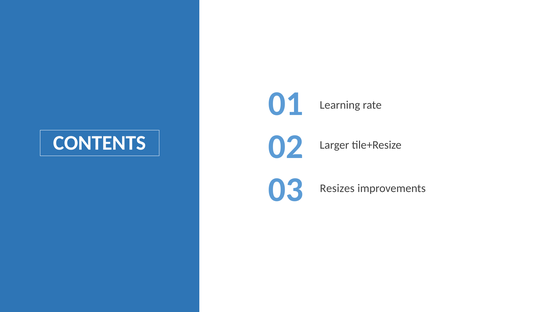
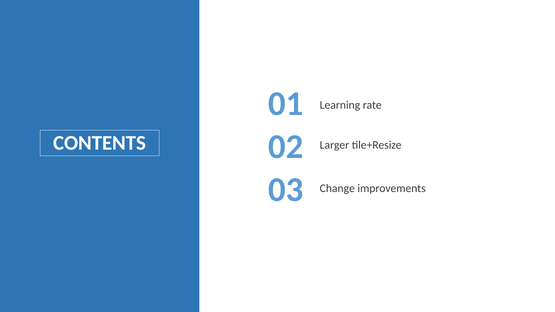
Resizes: Resizes -> Change
